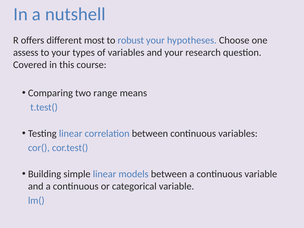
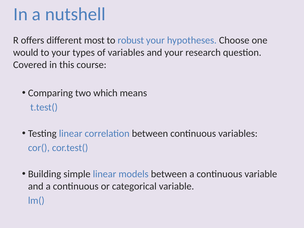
assess: assess -> would
range: range -> which
